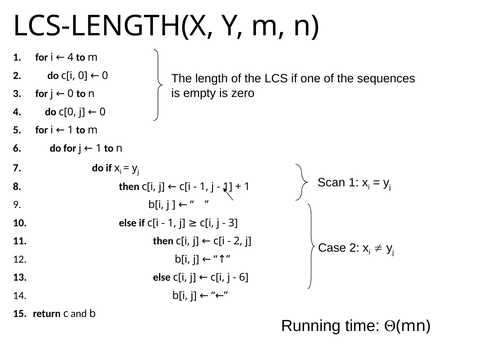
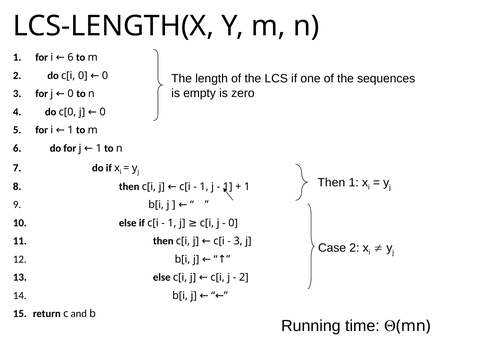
i 4: 4 -> 6
Scan at (331, 182): Scan -> Then
3 at (233, 223): 3 -> 0
2 at (238, 241): 2 -> 3
6 at (244, 277): 6 -> 2
